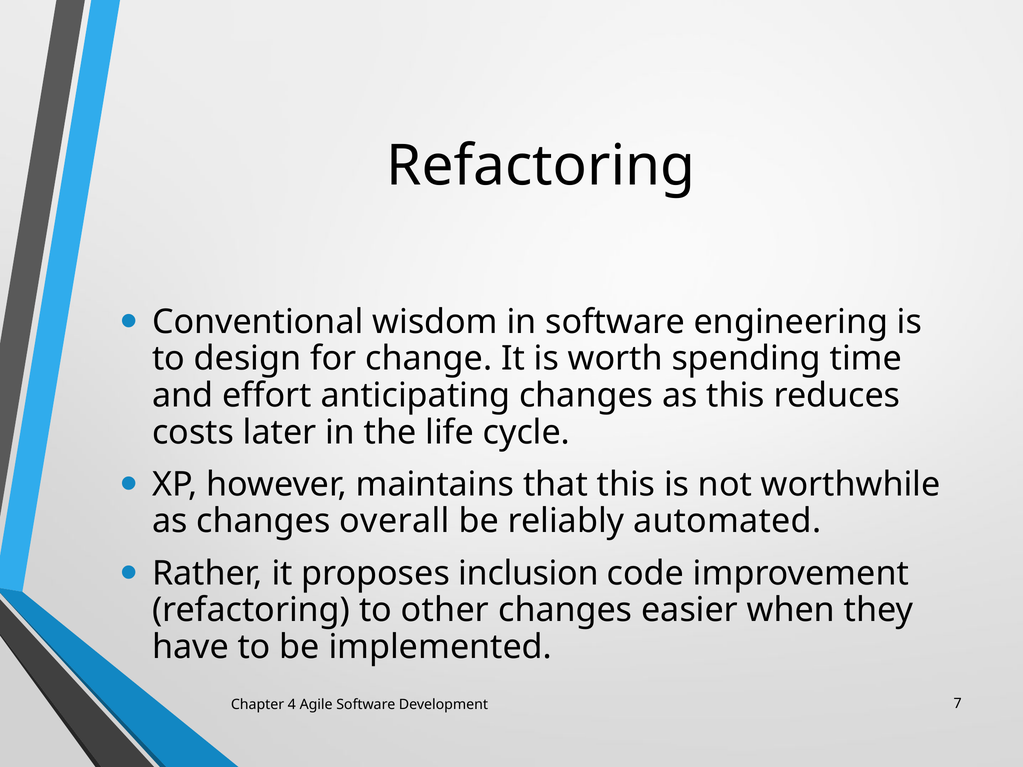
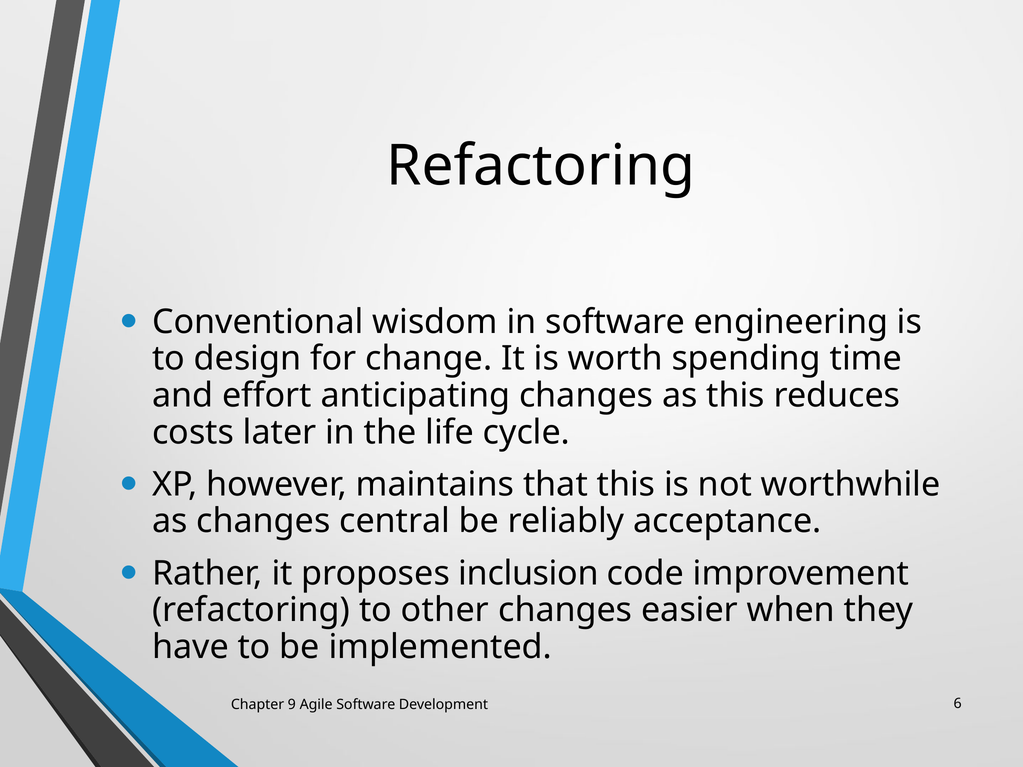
overall: overall -> central
automated: automated -> acceptance
4: 4 -> 9
7: 7 -> 6
